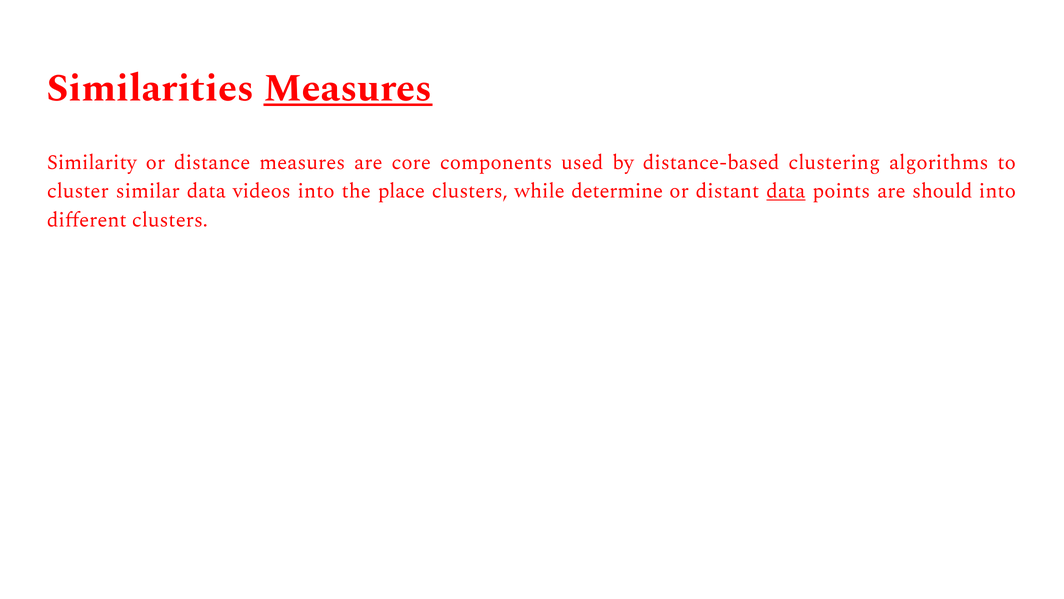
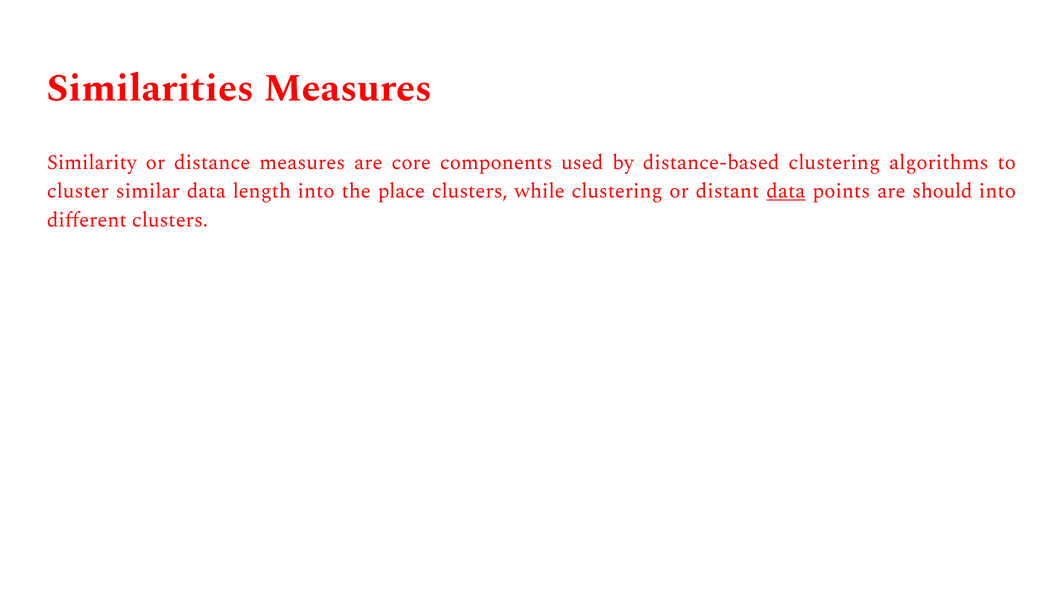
Measures at (348, 88) underline: present -> none
videos: videos -> length
while determine: determine -> clustering
